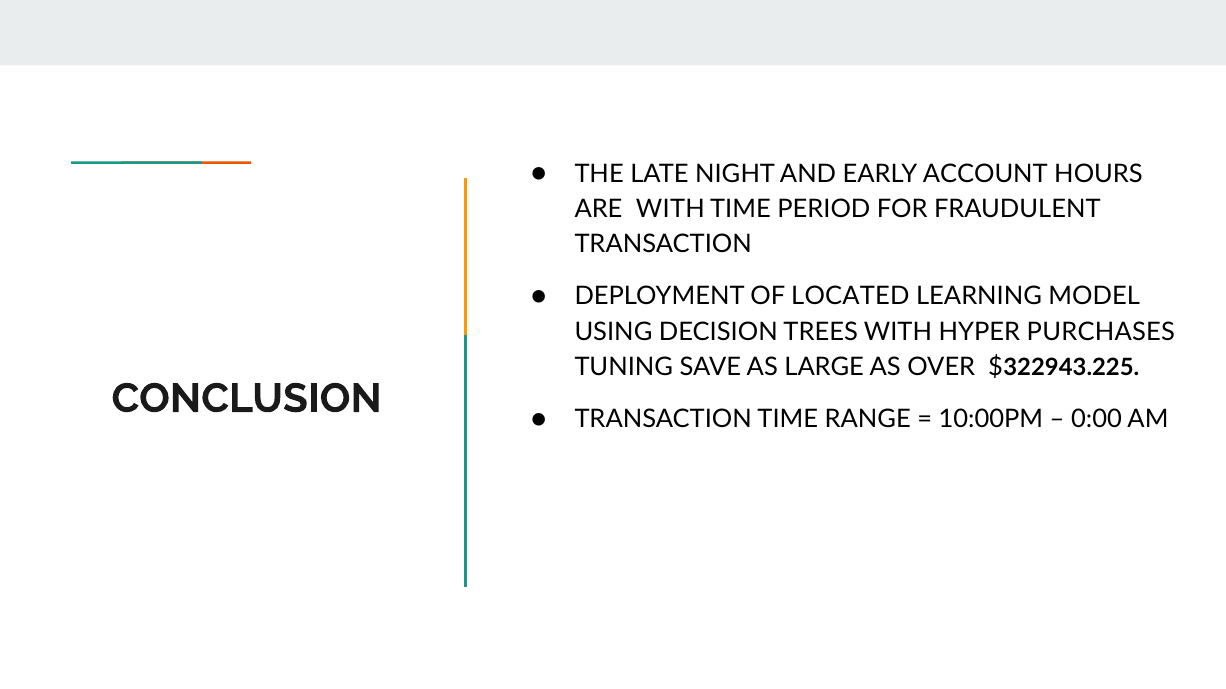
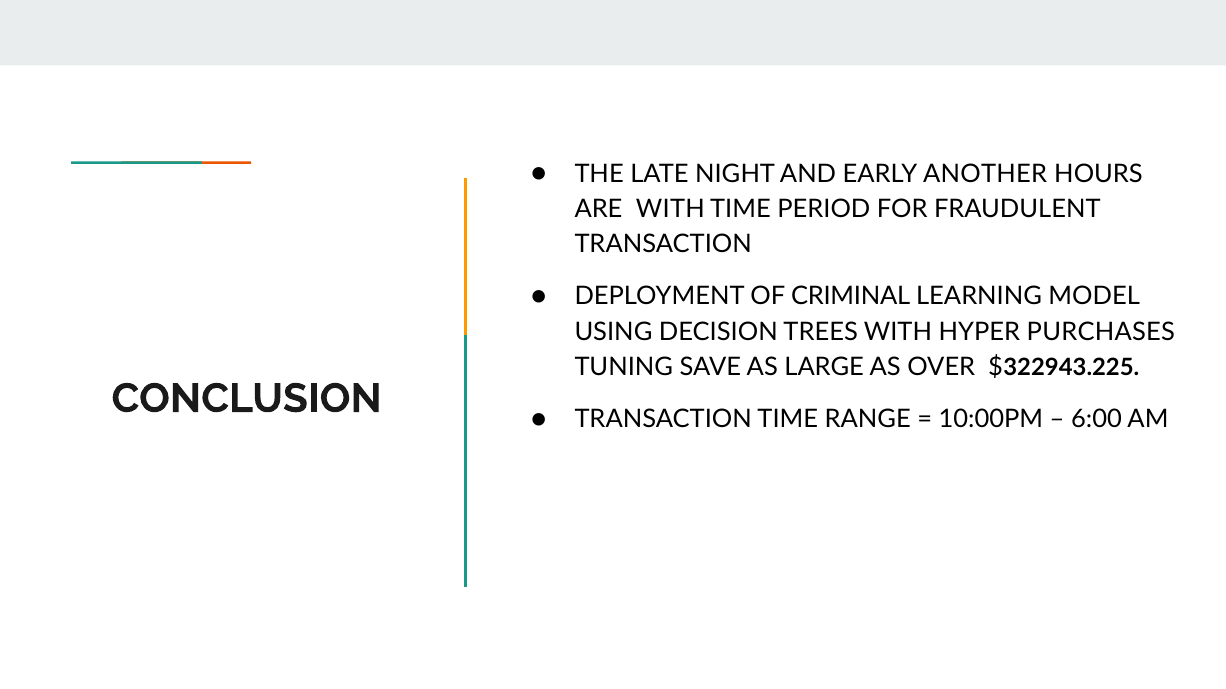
ACCOUNT: ACCOUNT -> ANOTHER
LOCATED: LOCATED -> CRIMINAL
0:00: 0:00 -> 6:00
